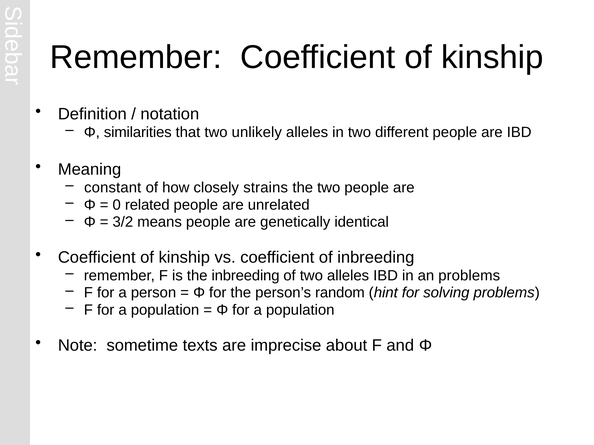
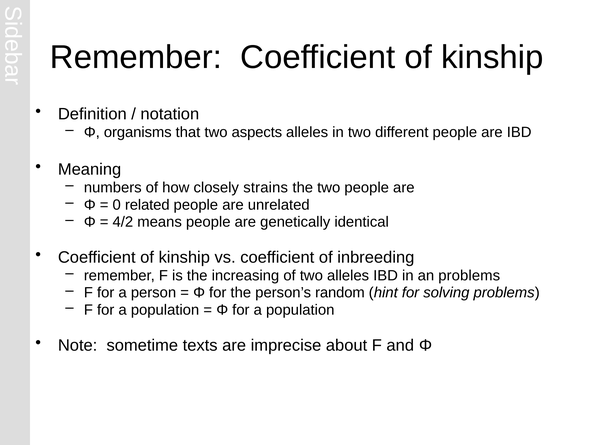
similarities: similarities -> organisms
unlikely: unlikely -> aspects
constant: constant -> numbers
3/2: 3/2 -> 4/2
the inbreeding: inbreeding -> increasing
